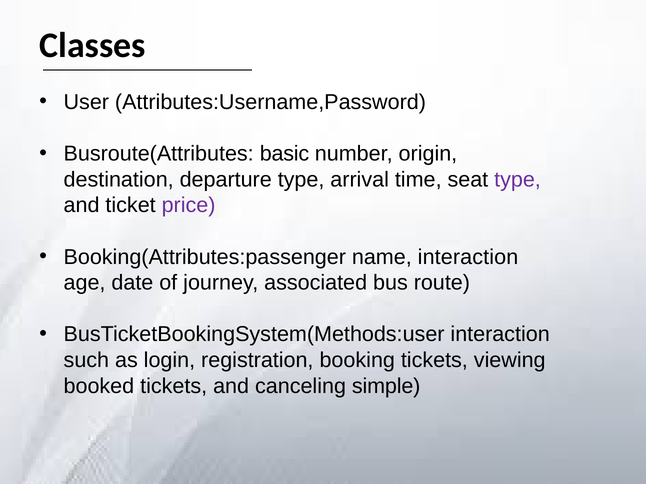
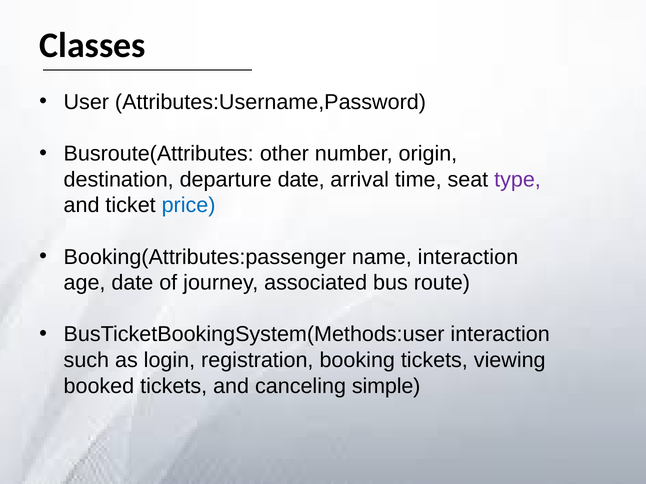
basic: basic -> other
departure type: type -> date
price colour: purple -> blue
